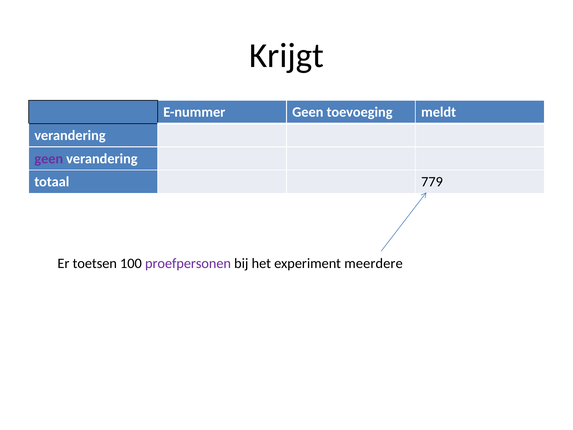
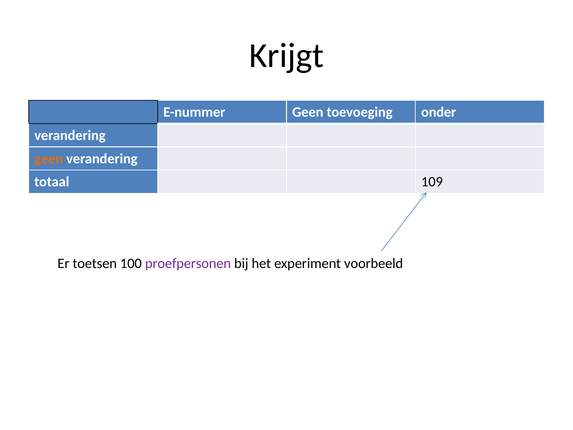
meldt: meldt -> onder
geen at (49, 159) colour: purple -> orange
779: 779 -> 109
meerdere: meerdere -> voorbeeld
